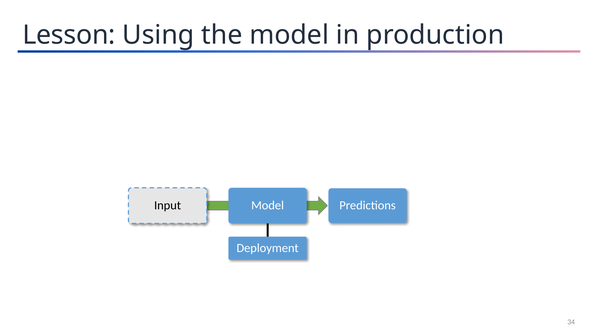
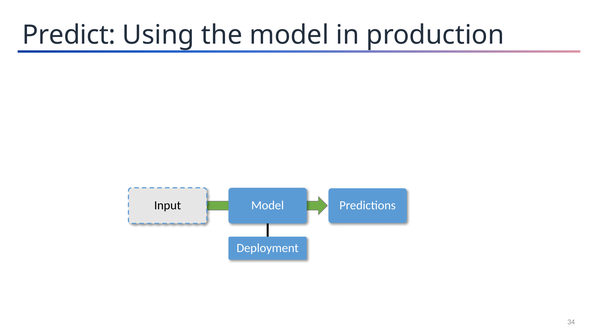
Lesson: Lesson -> Predict
